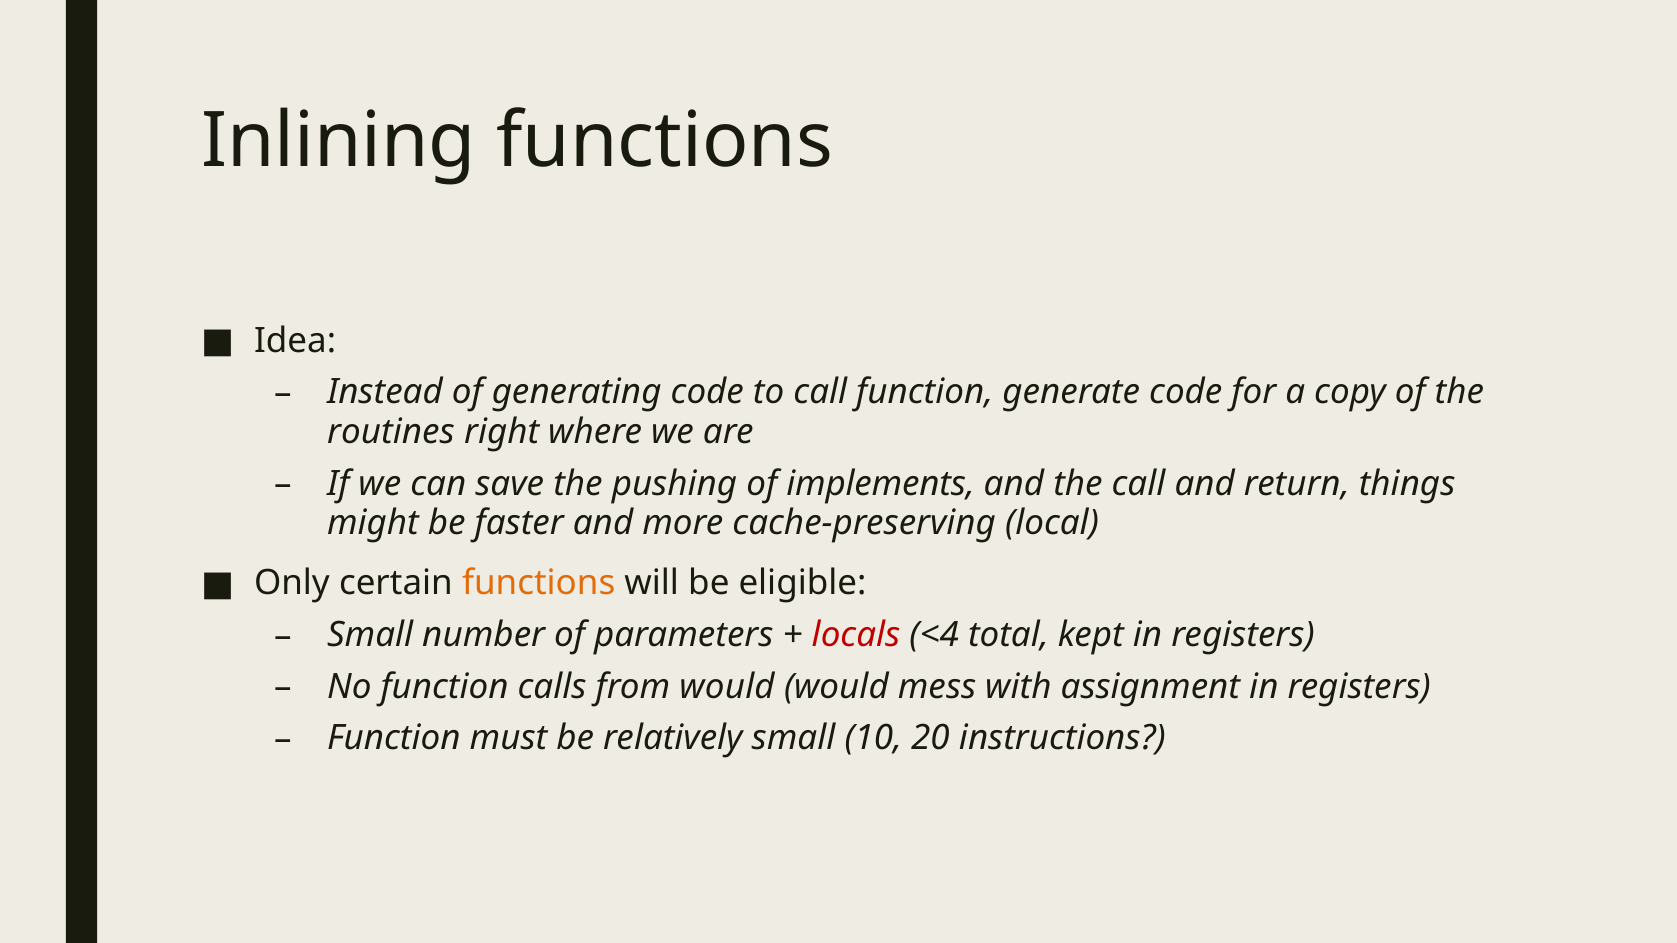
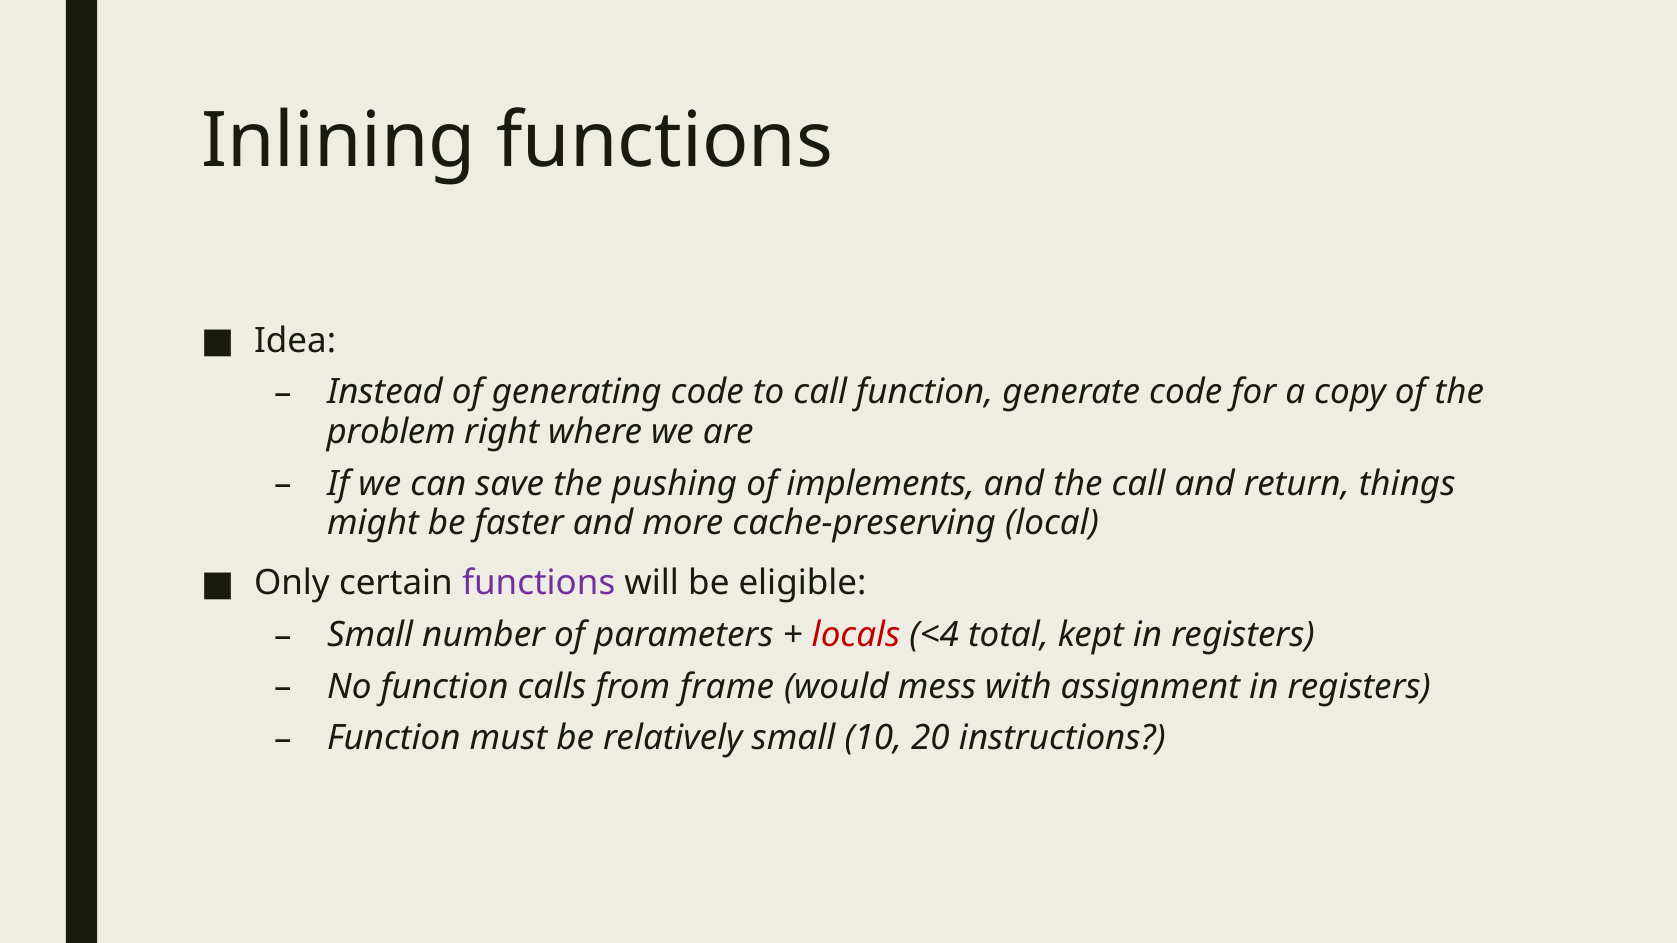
routines: routines -> problem
functions at (539, 584) colour: orange -> purple
from would: would -> frame
